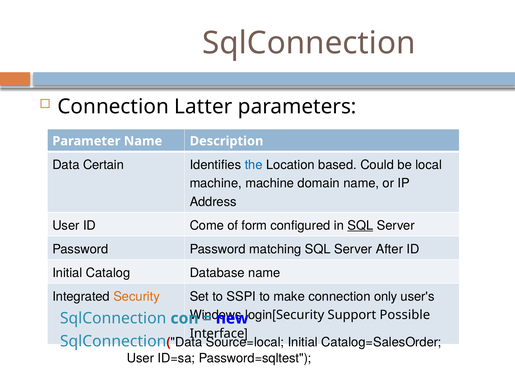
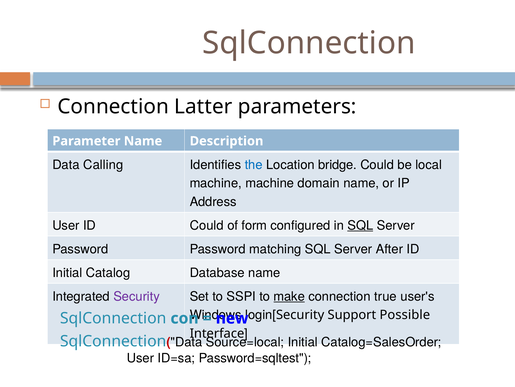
Certain: Certain -> Calling
based: based -> bridge
ID Come: Come -> Could
Security colour: orange -> purple
make underline: none -> present
only: only -> true
